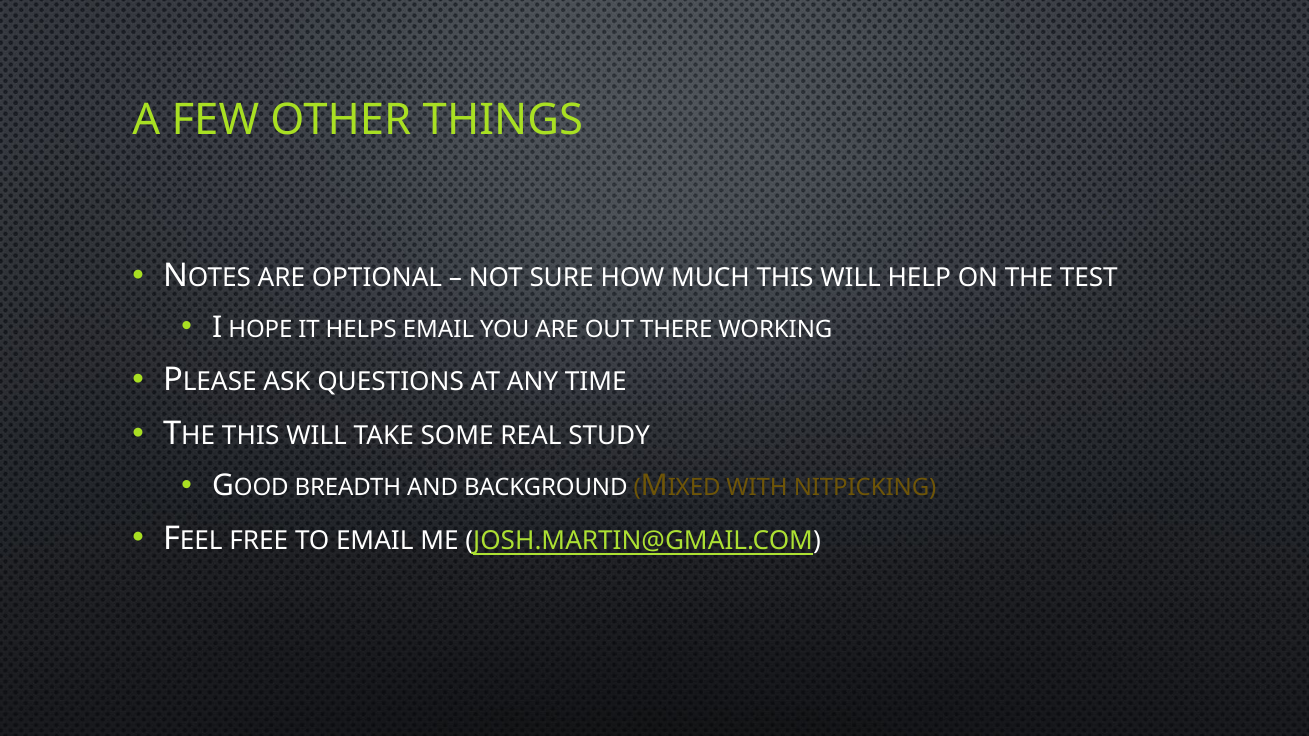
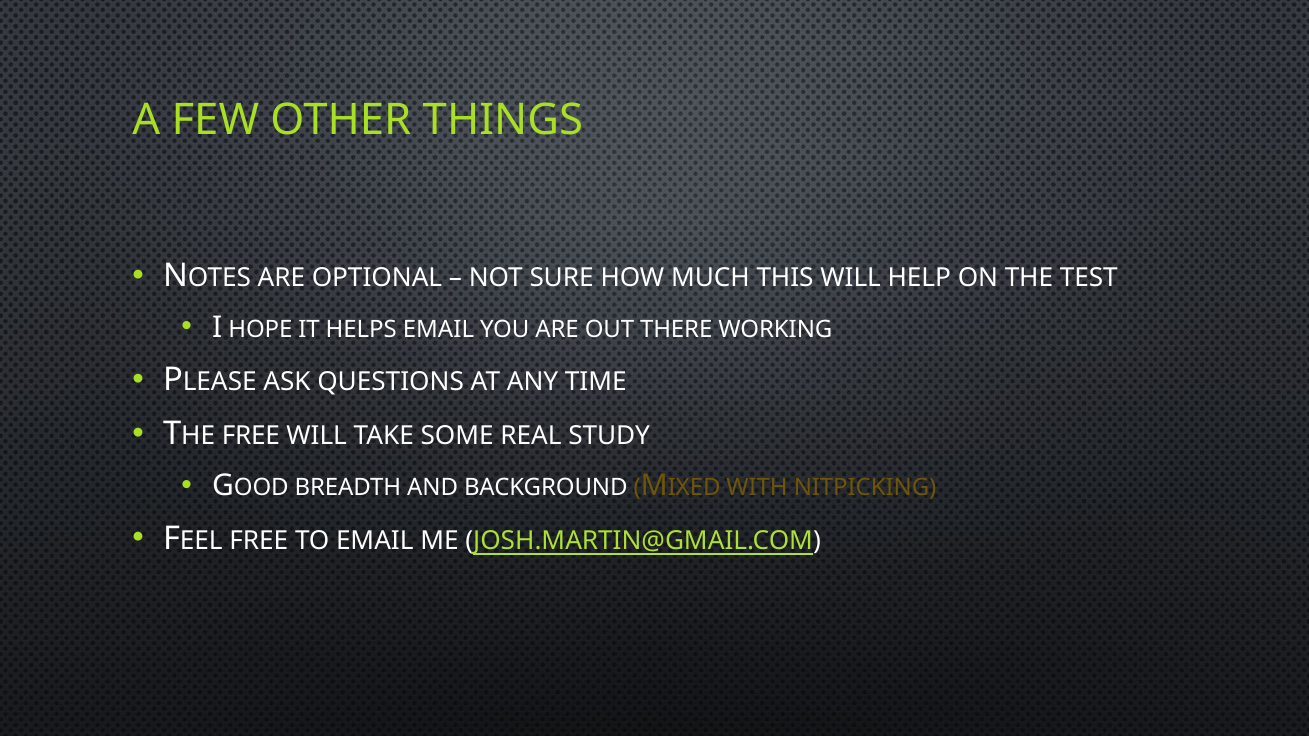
THIS at (251, 437): THIS -> FREE
